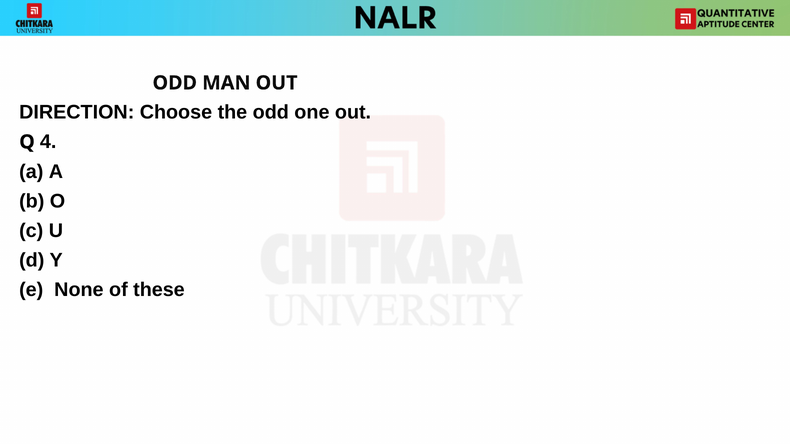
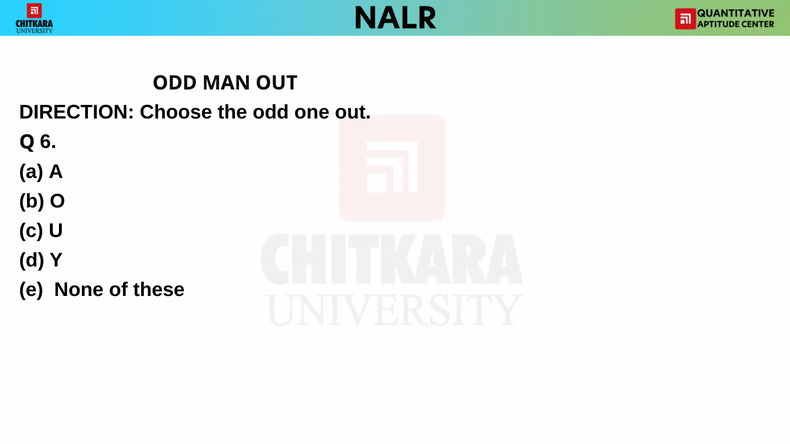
4: 4 -> 6
